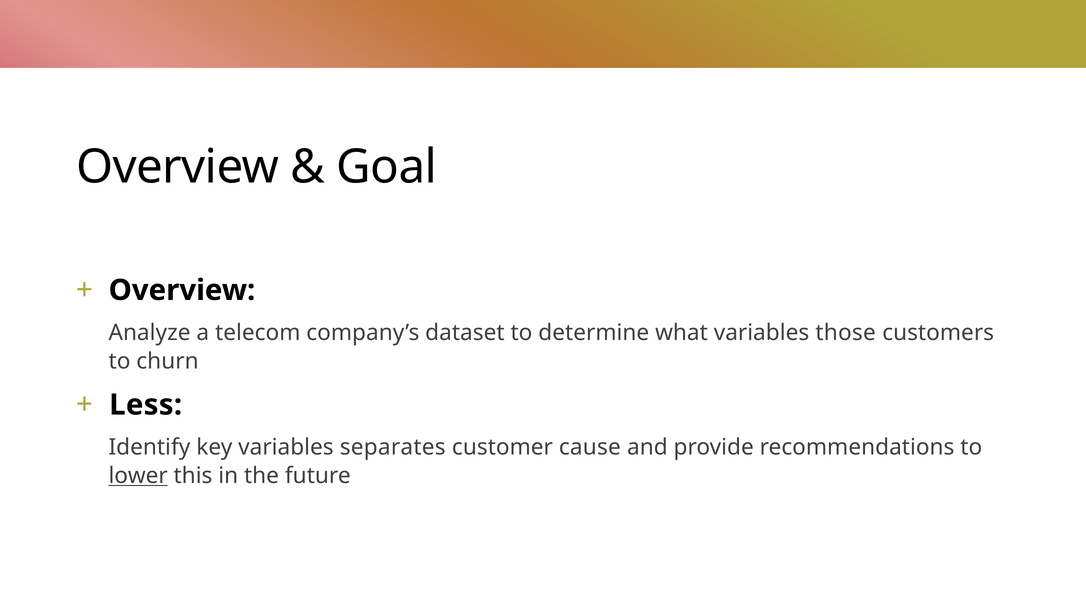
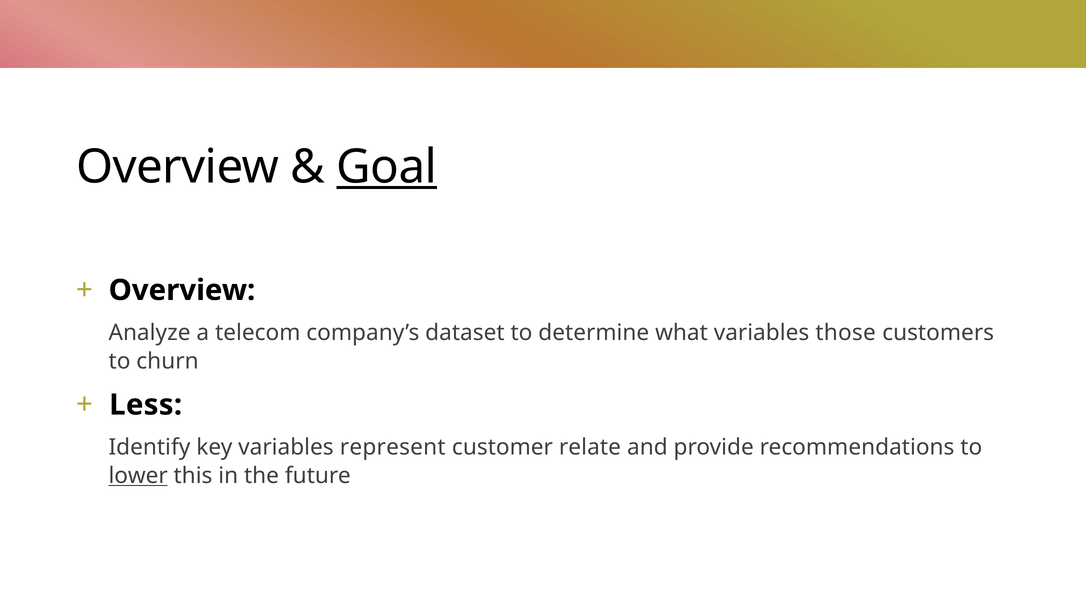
Goal underline: none -> present
separates: separates -> represent
cause: cause -> relate
